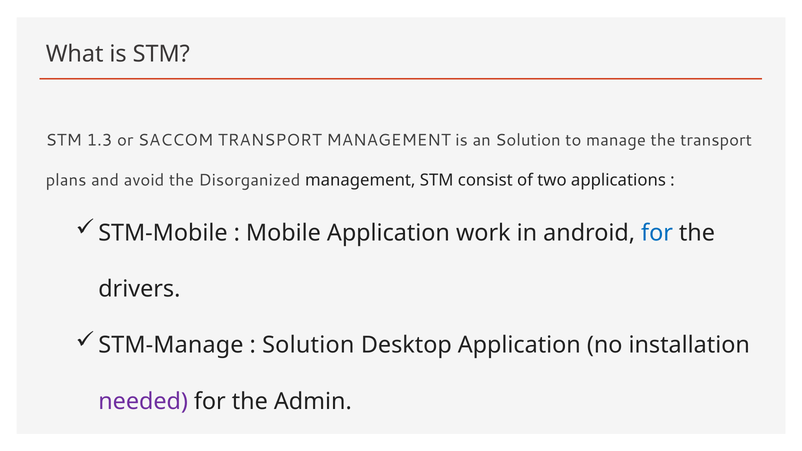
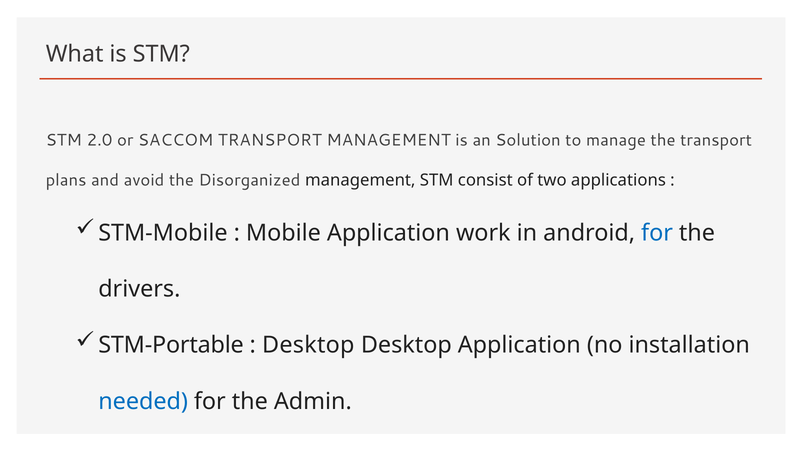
1.3: 1.3 -> 2.0
STM-Manage: STM-Manage -> STM-Portable
Solution at (308, 345): Solution -> Desktop
needed colour: purple -> blue
